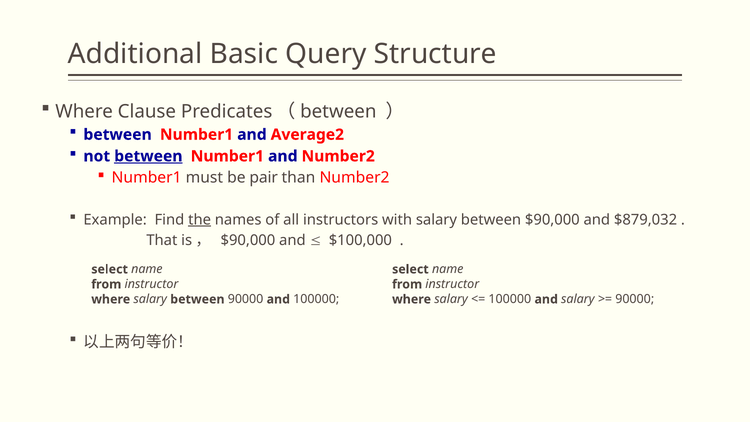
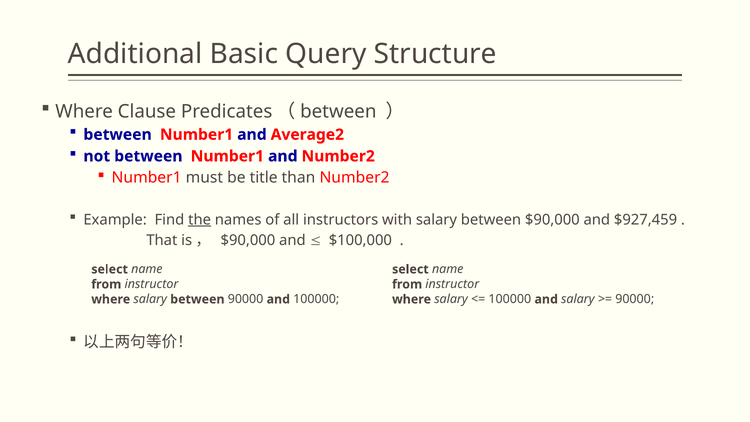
between at (148, 156) underline: present -> none
pair: pair -> title
$879,032: $879,032 -> $927,459
